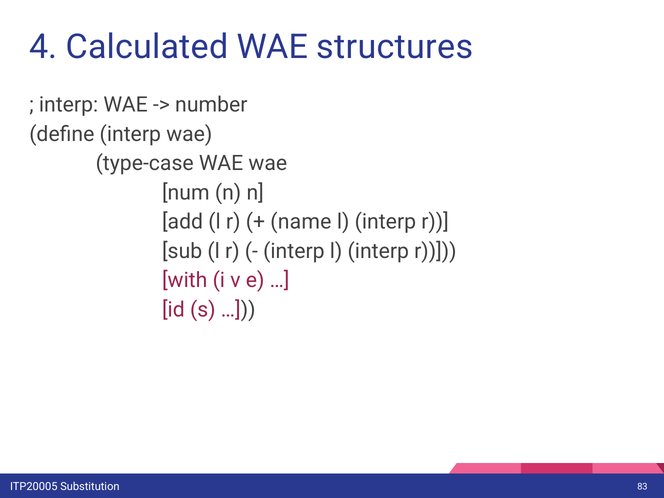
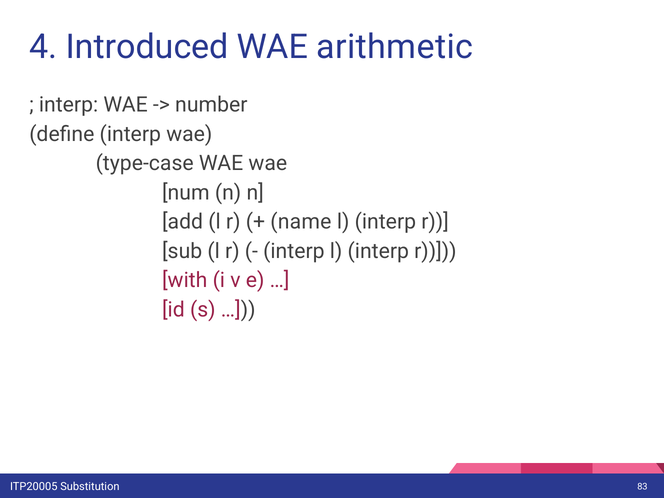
Calculated: Calculated -> Introduced
structures: structures -> arithmetic
